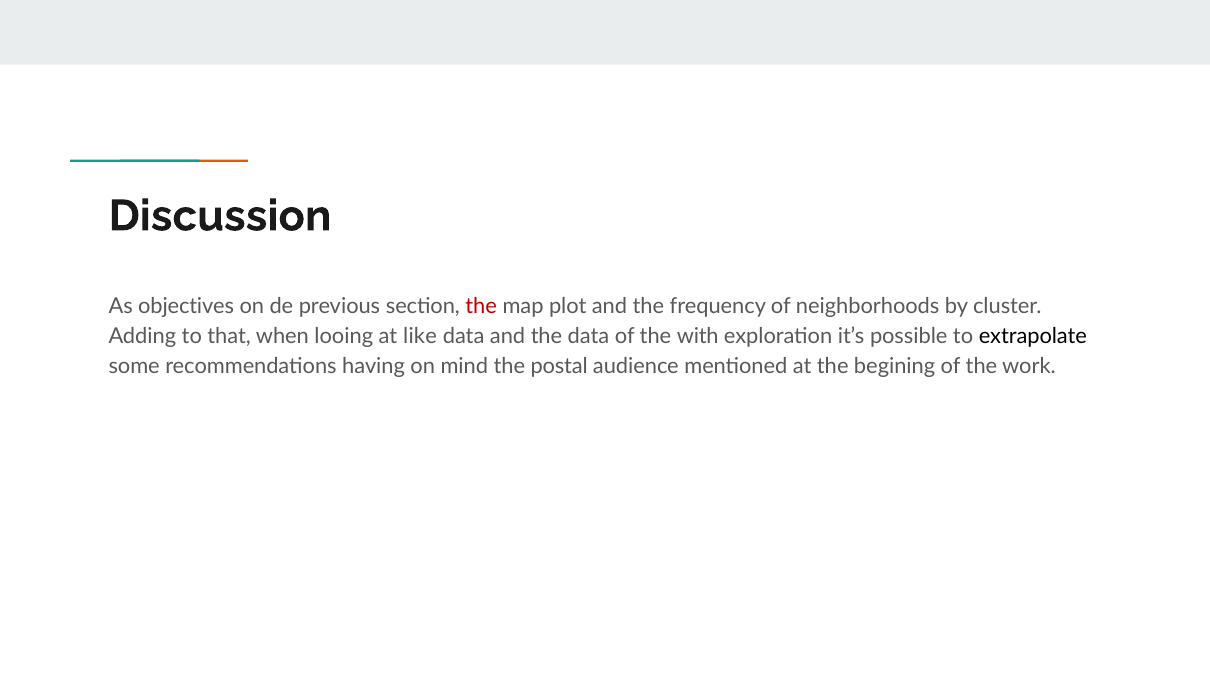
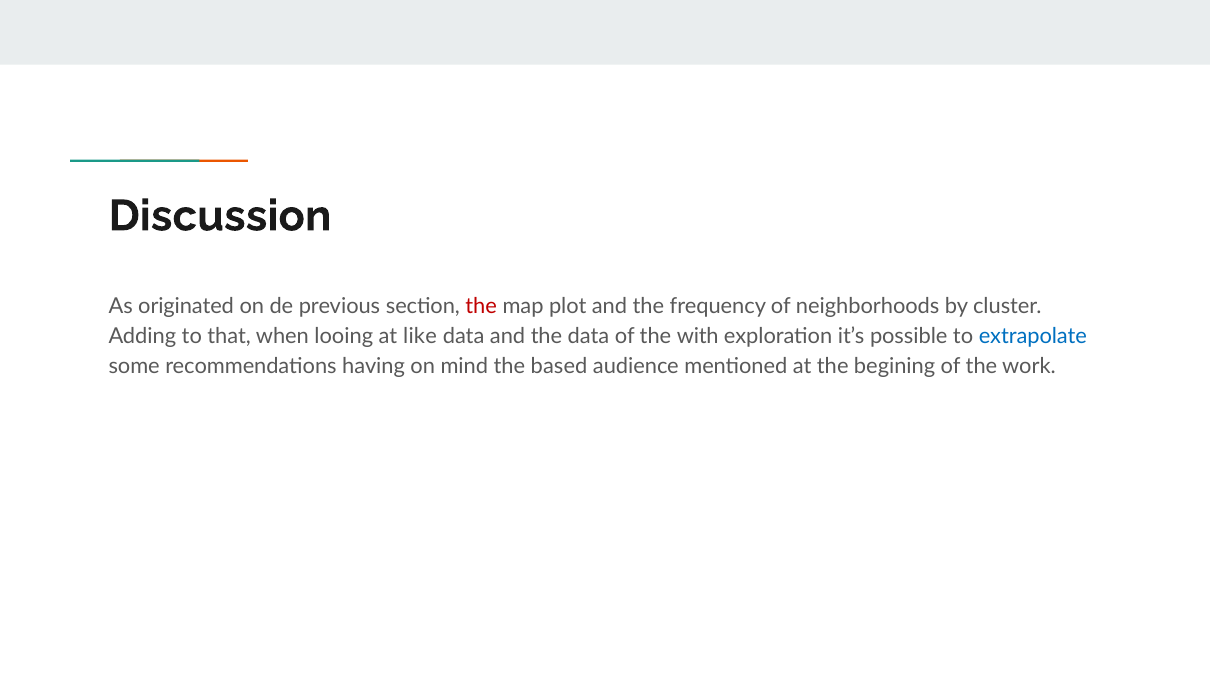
objectives: objectives -> originated
extrapolate colour: black -> blue
postal: postal -> based
